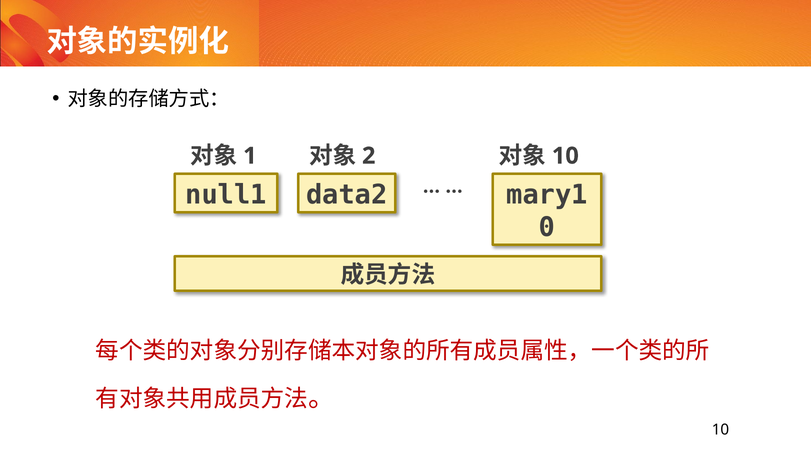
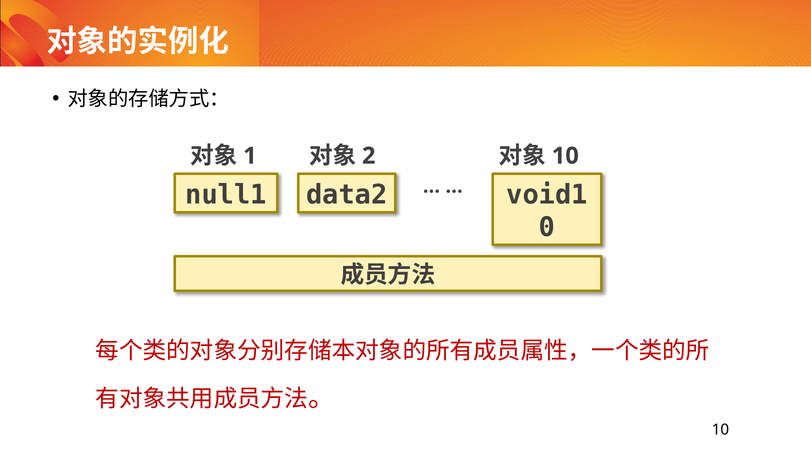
mary1: mary1 -> void1
